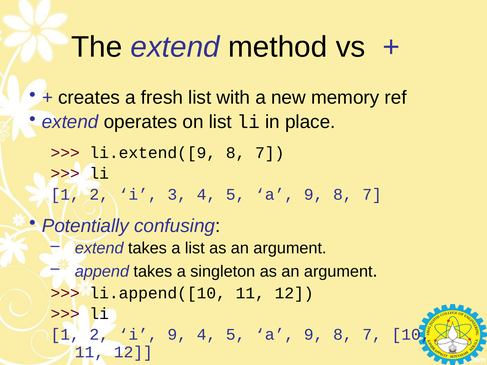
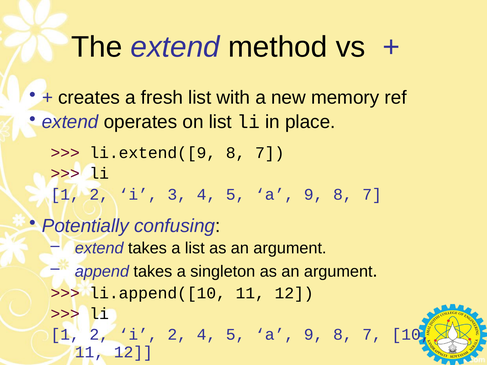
i 9: 9 -> 2
